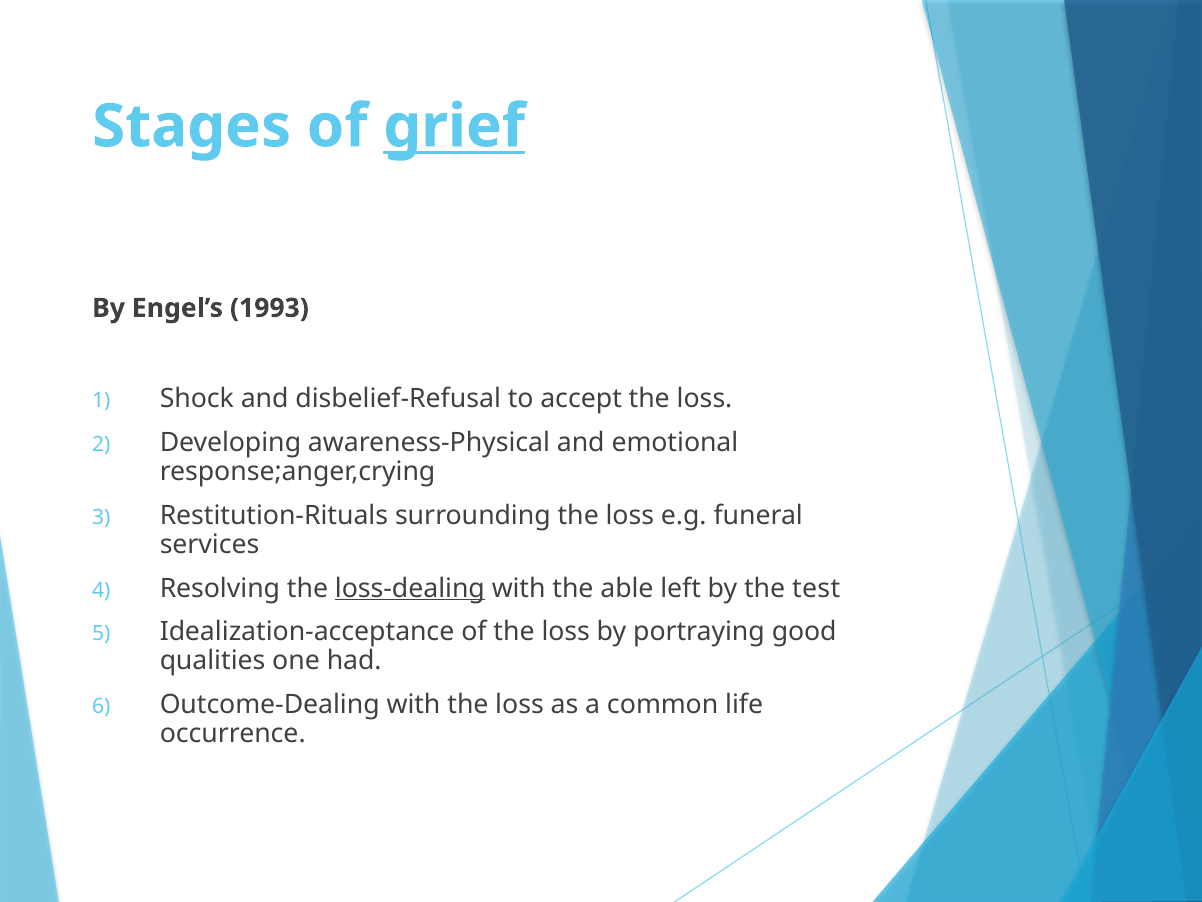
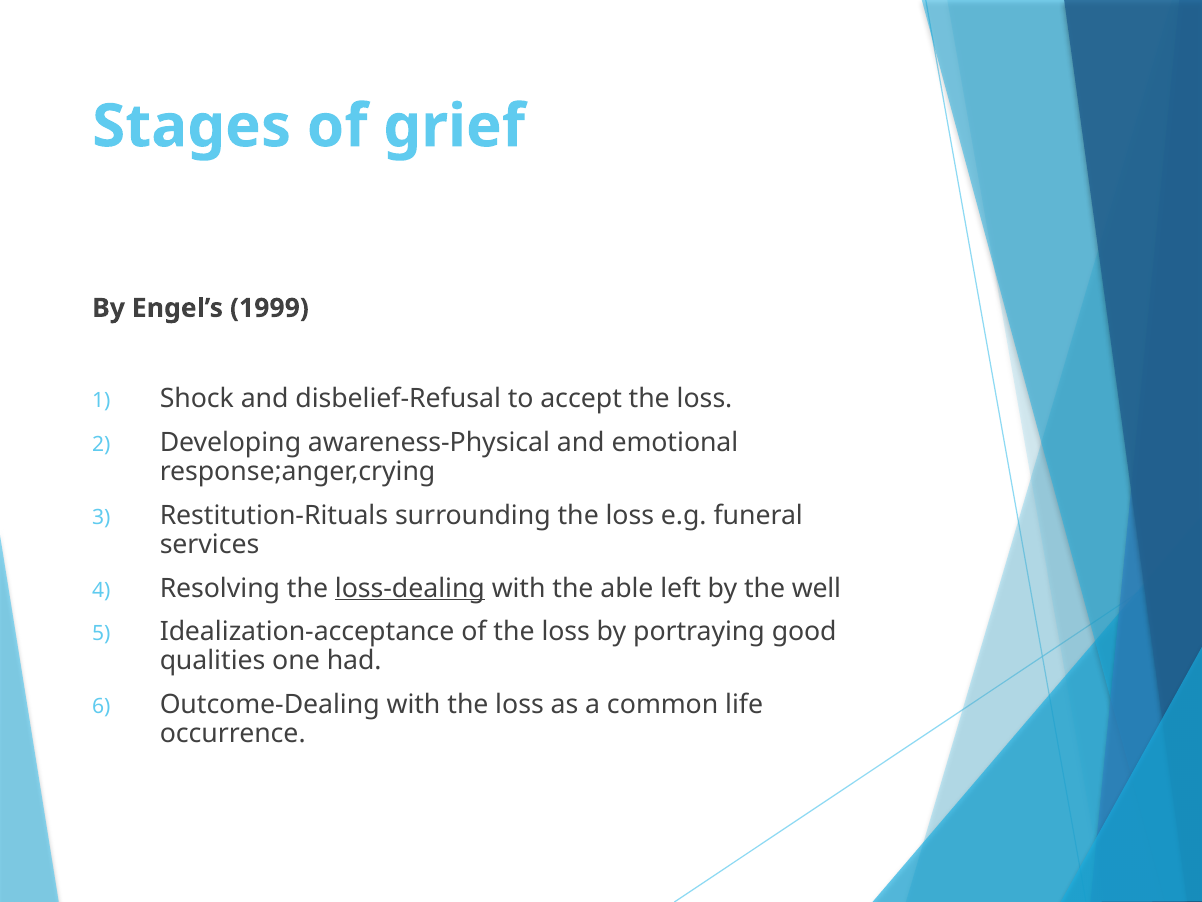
grief underline: present -> none
1993: 1993 -> 1999
test: test -> well
